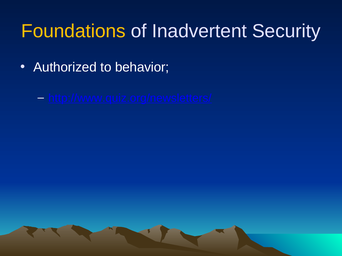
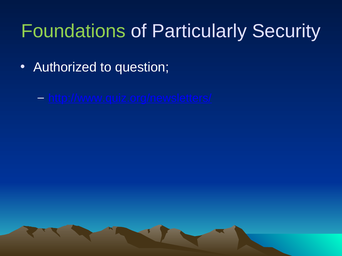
Foundations colour: yellow -> light green
Inadvertent: Inadvertent -> Particularly
behavior: behavior -> question
